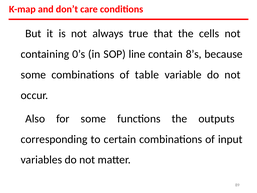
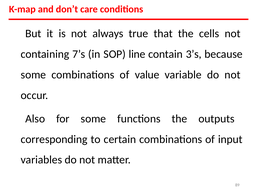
0’s: 0’s -> 7’s
8’s: 8’s -> 3’s
table: table -> value
